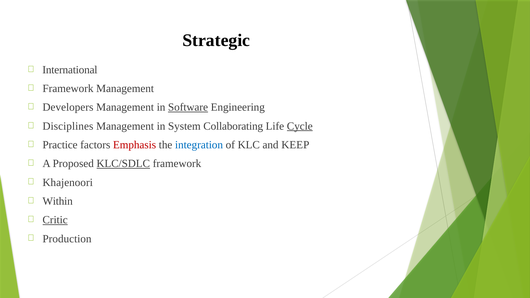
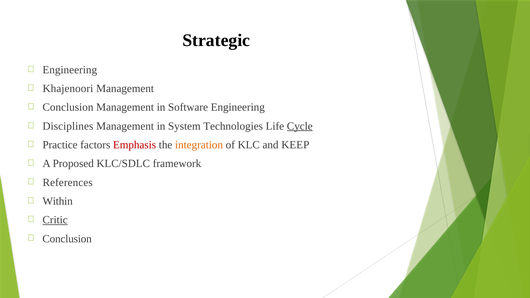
International at (70, 70): International -> Engineering
Framework at (68, 89): Framework -> Khajenoori
Developers at (68, 107): Developers -> Conclusion
Software underline: present -> none
Collaborating: Collaborating -> Technologies
integration colour: blue -> orange
KLC/SDLC underline: present -> none
Khajenoori: Khajenoori -> References
Production at (67, 239): Production -> Conclusion
